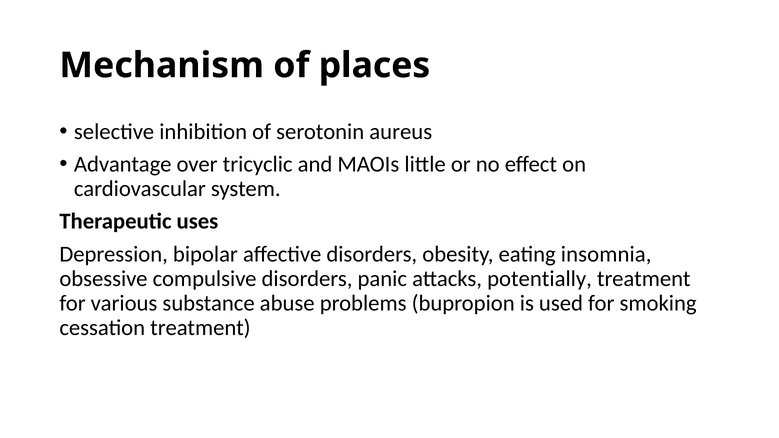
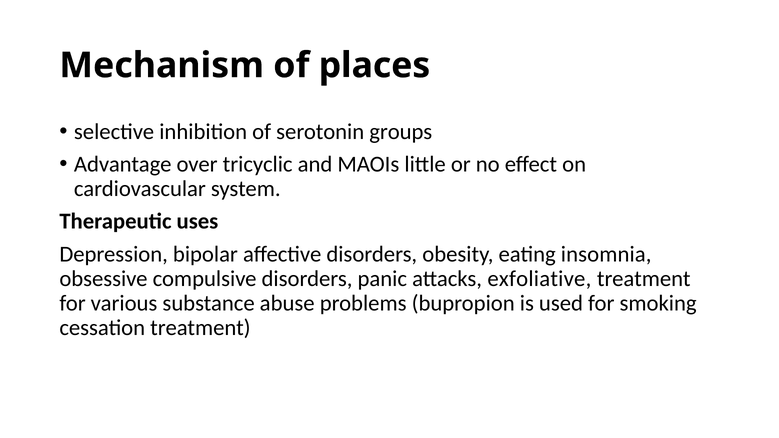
aureus: aureus -> groups
potentially: potentially -> exfoliative
